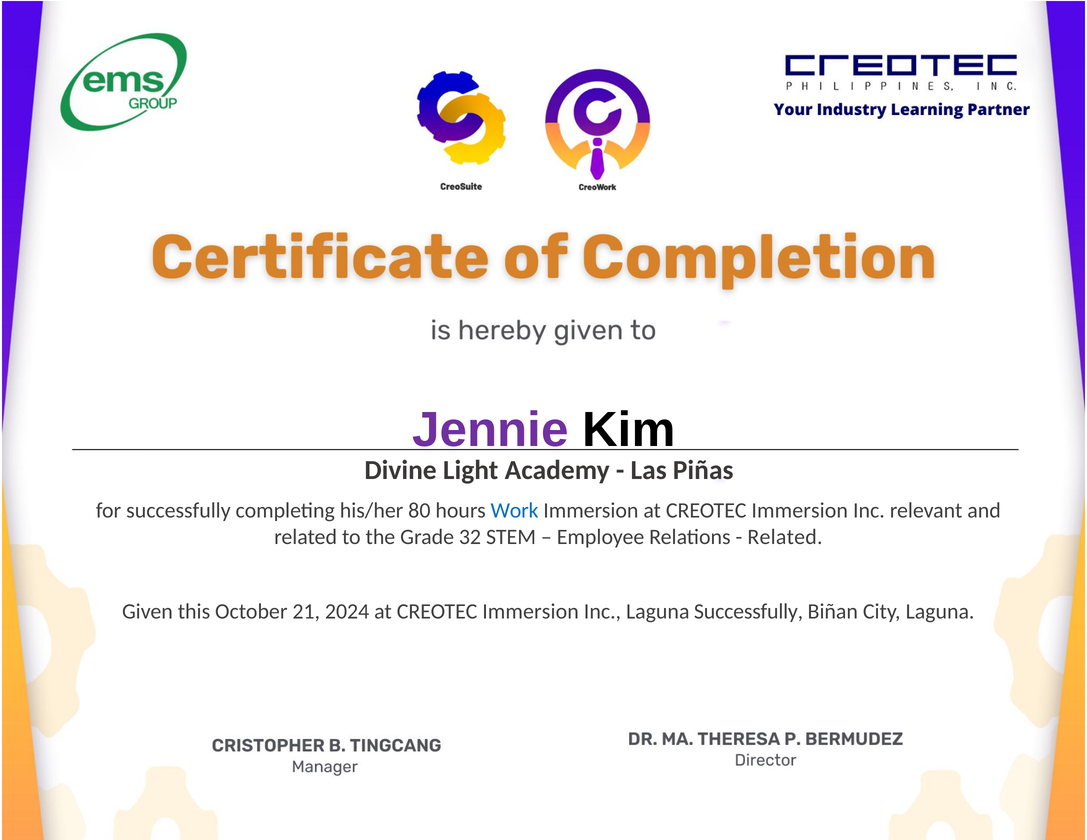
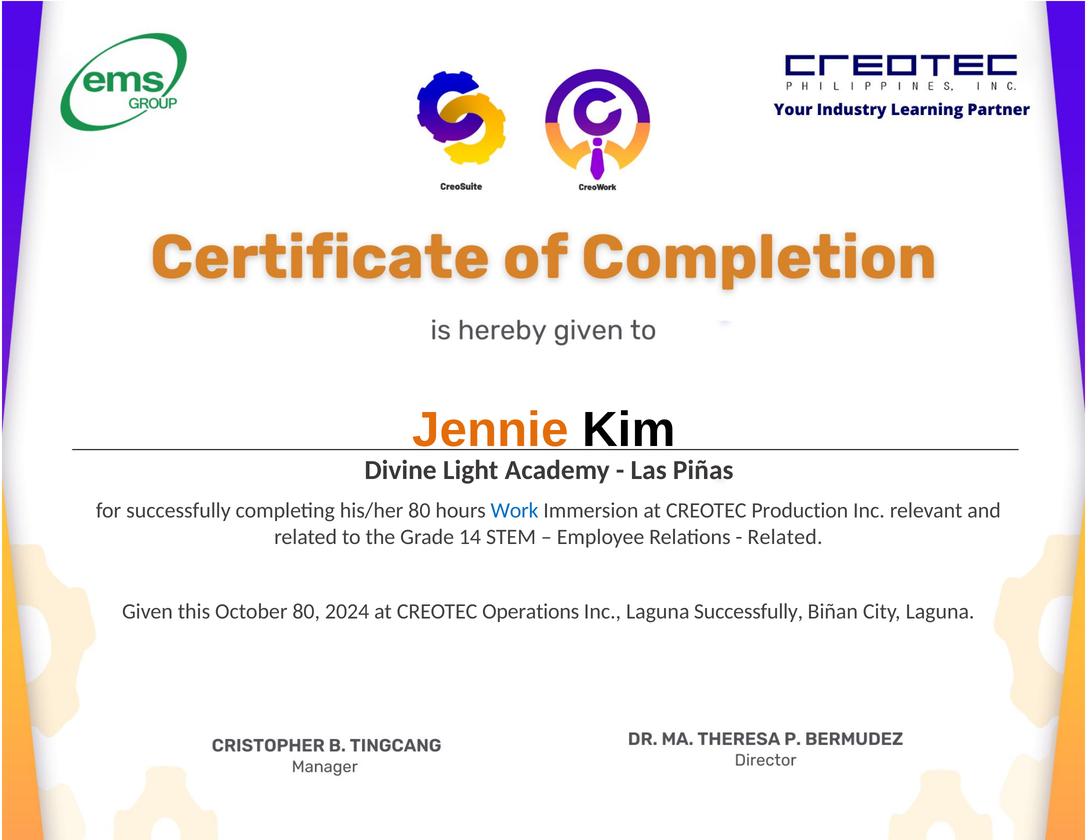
Jennie colour: purple -> orange
Immersion at CREOTEC Immersion: Immersion -> Production
32: 32 -> 14
October 21: 21 -> 80
2024 at CREOTEC Immersion: Immersion -> Operations
